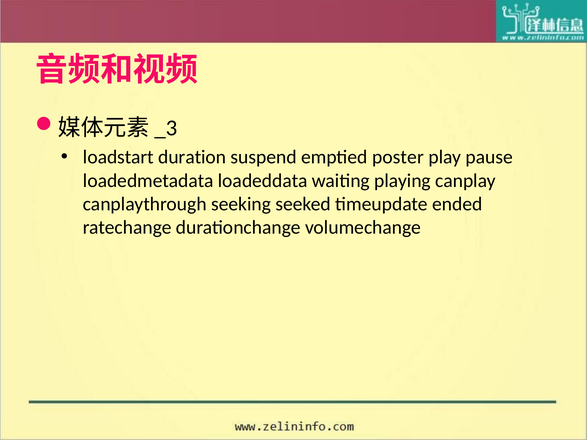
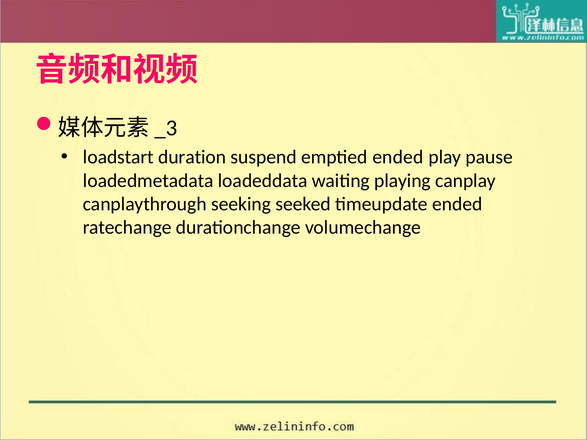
emptied poster: poster -> ended
